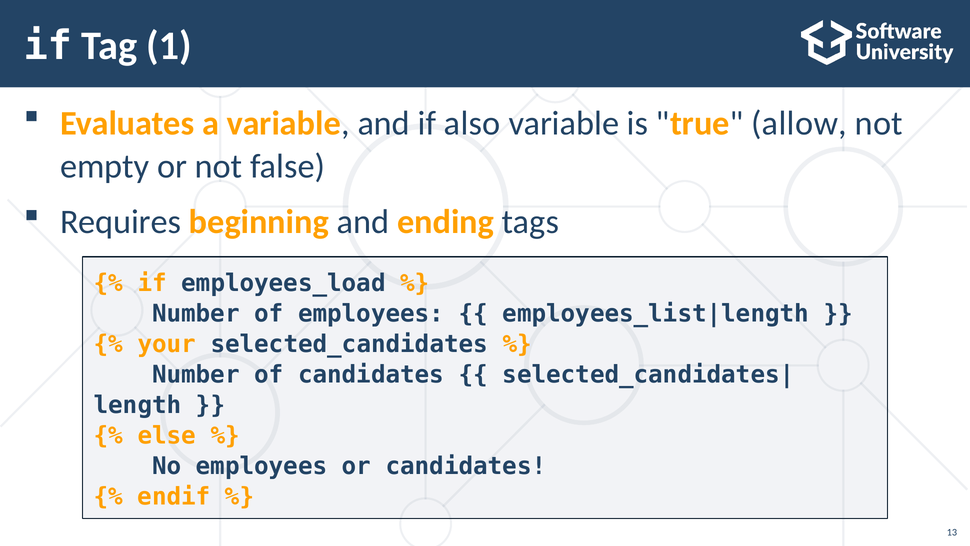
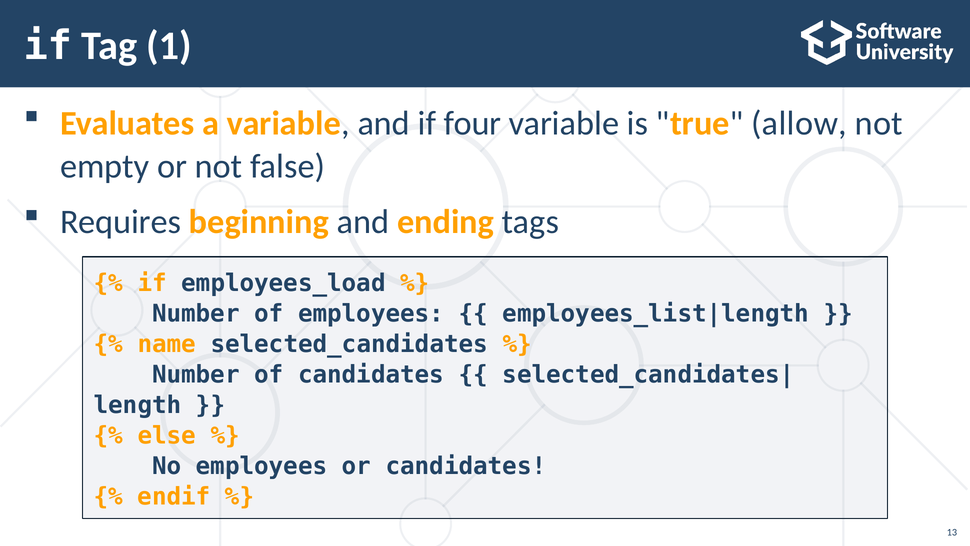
also: also -> four
your: your -> name
